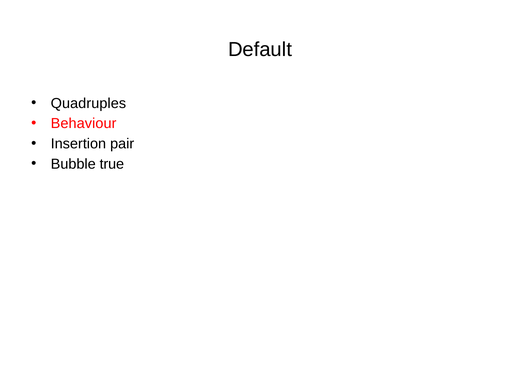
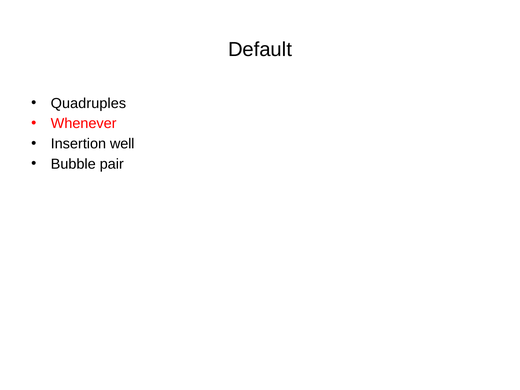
Behaviour: Behaviour -> Whenever
pair: pair -> well
true: true -> pair
